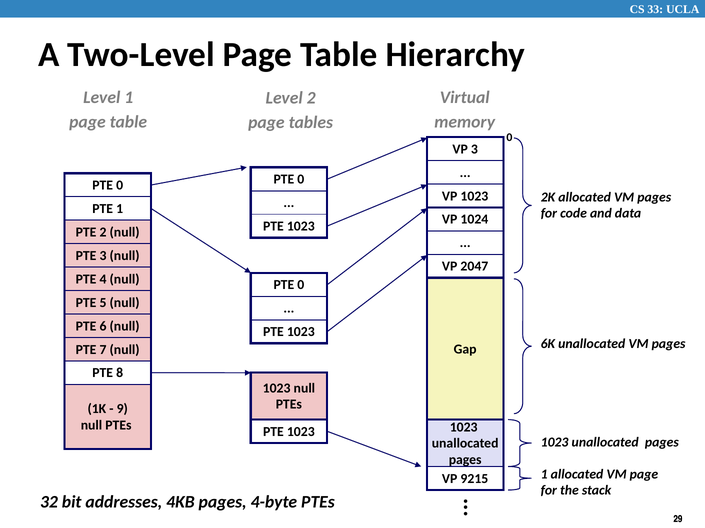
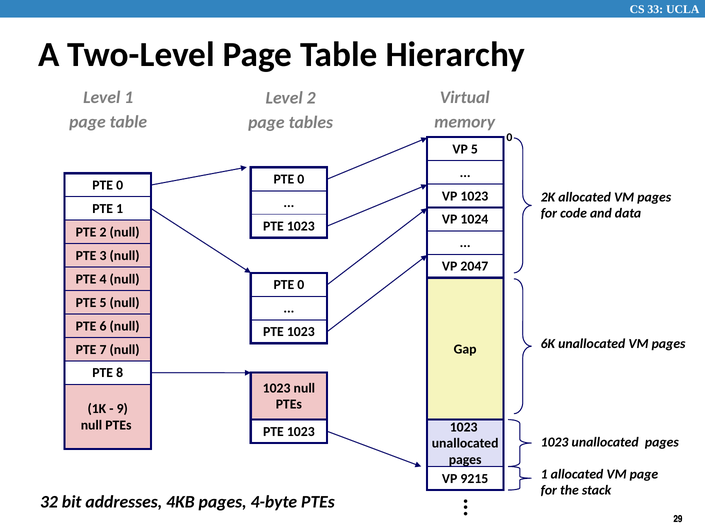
VP 3: 3 -> 5
